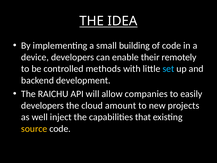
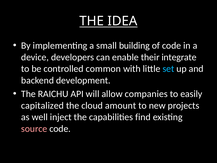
remotely: remotely -> integrate
methods: methods -> common
developers at (43, 105): developers -> capitalized
that: that -> find
source colour: yellow -> pink
